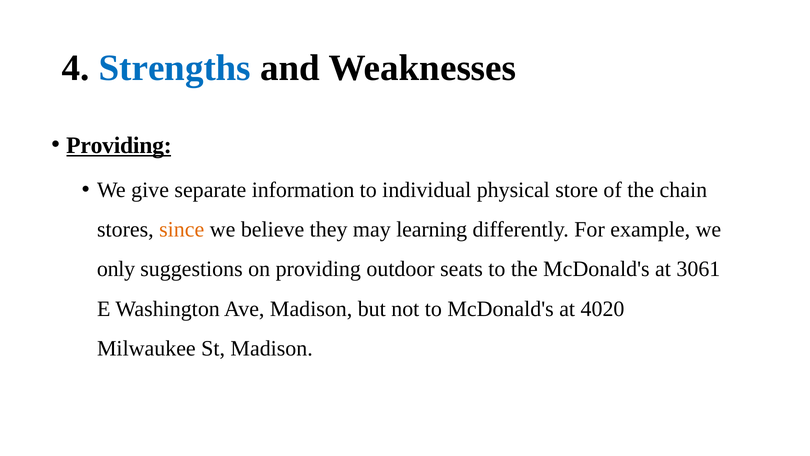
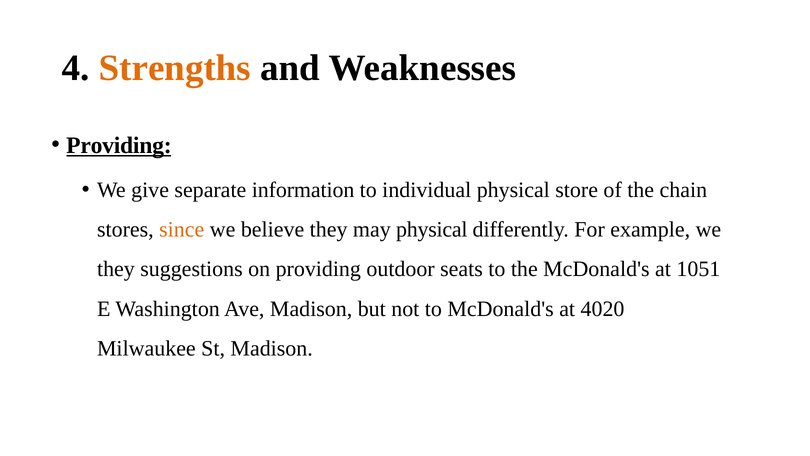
Strengths colour: blue -> orange
may learning: learning -> physical
only at (116, 269): only -> they
3061: 3061 -> 1051
